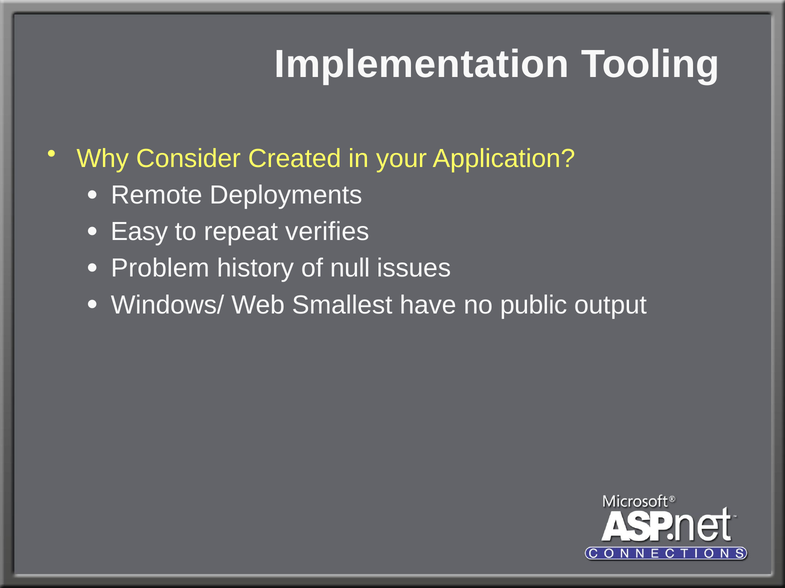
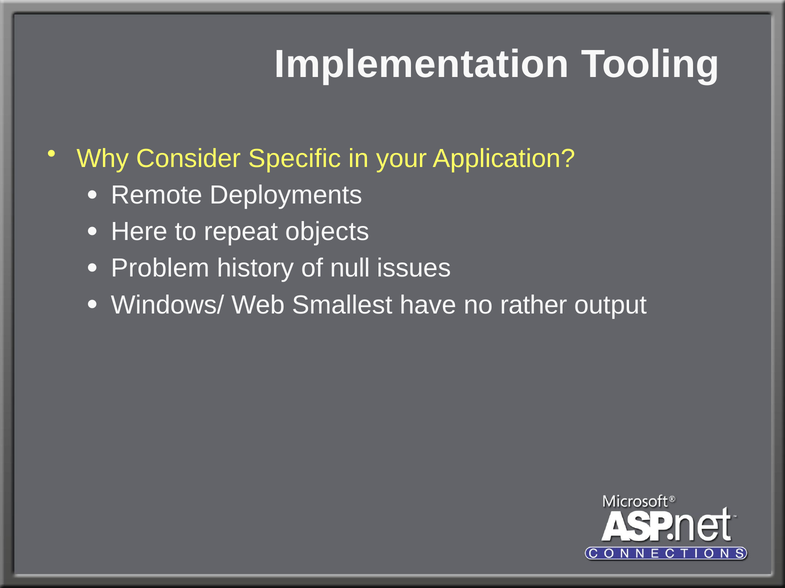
Created: Created -> Specific
Easy: Easy -> Here
verifies: verifies -> objects
public: public -> rather
